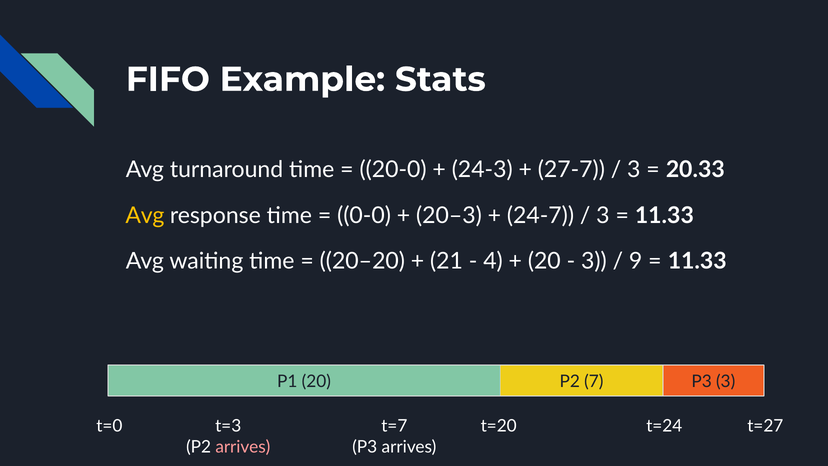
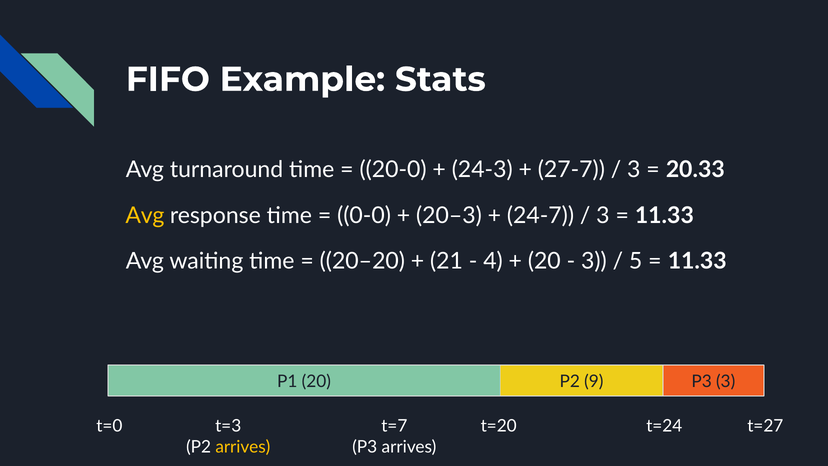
9: 9 -> 5
7: 7 -> 9
arrives at (243, 447) colour: pink -> yellow
